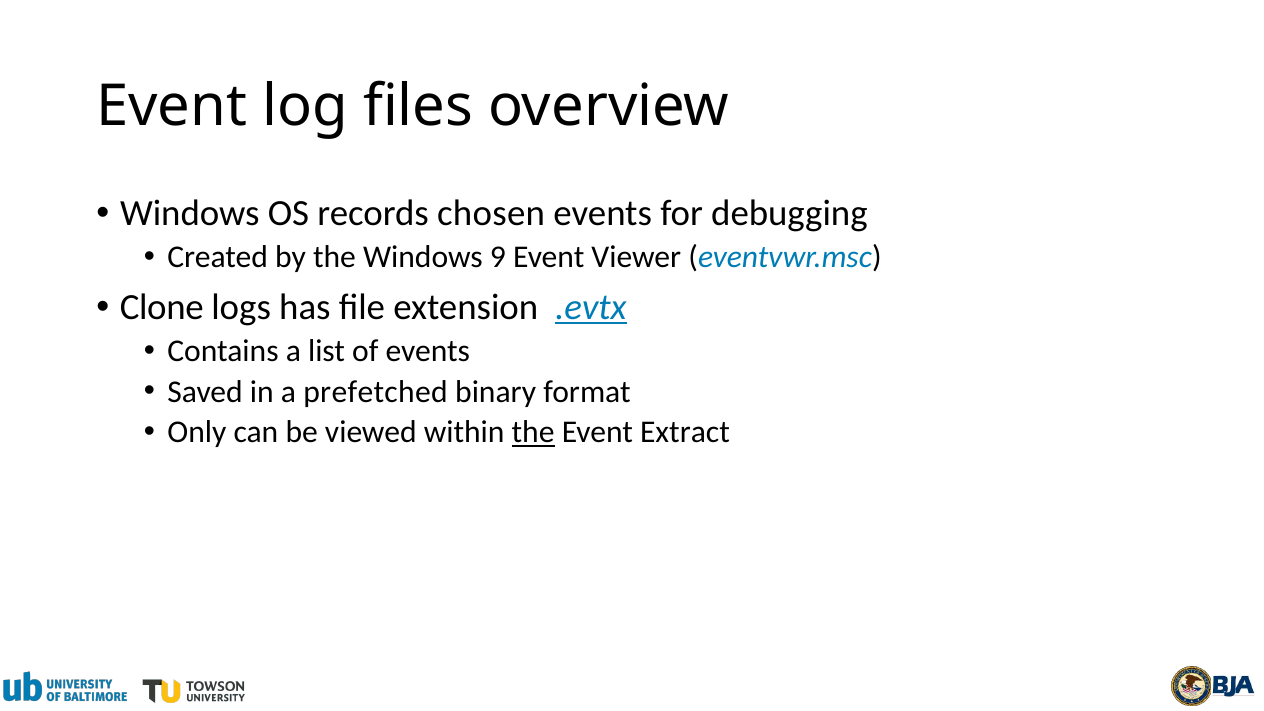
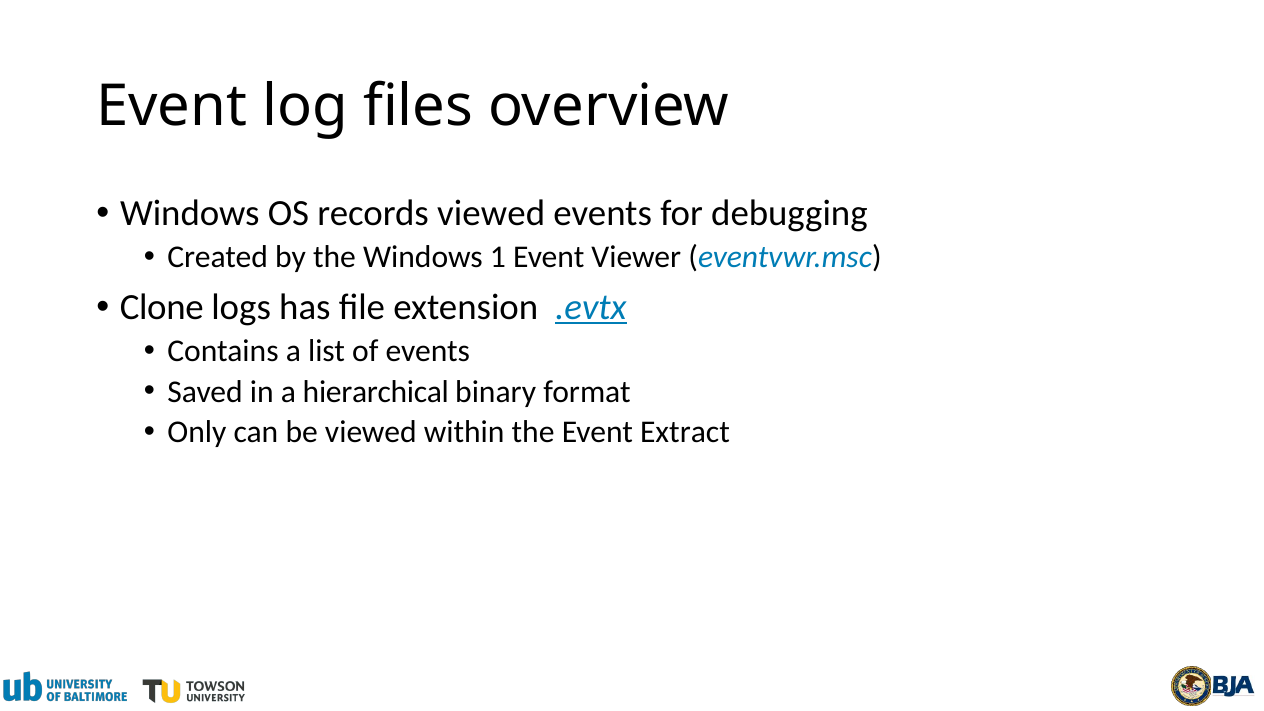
records chosen: chosen -> viewed
9: 9 -> 1
prefetched: prefetched -> hierarchical
the at (533, 432) underline: present -> none
